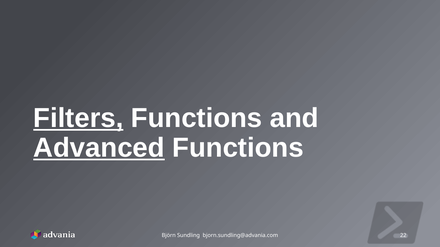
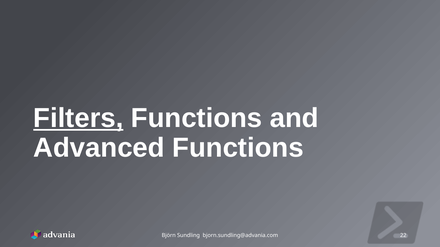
Advanced underline: present -> none
